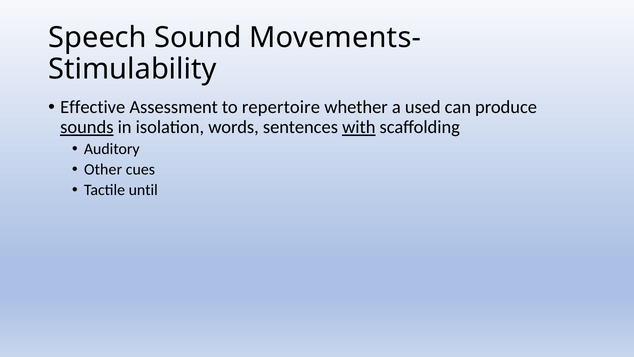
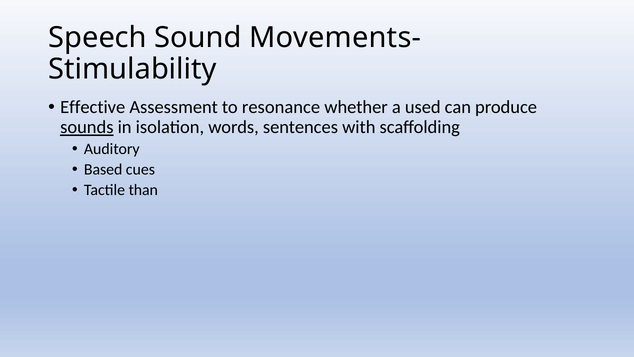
repertoire: repertoire -> resonance
with underline: present -> none
Other: Other -> Based
until: until -> than
